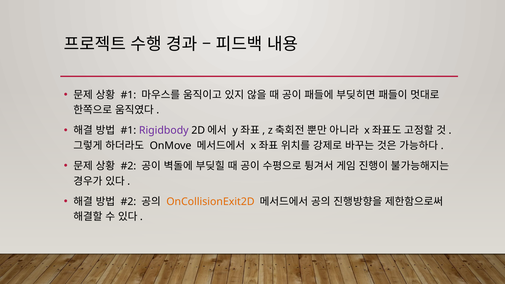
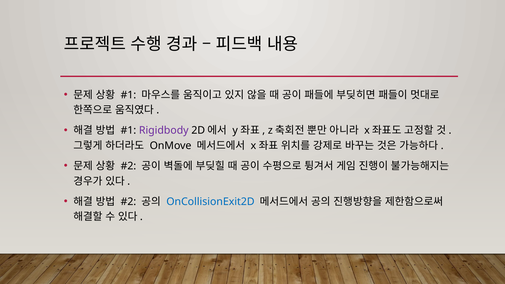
OnCollisionExit2D colour: orange -> blue
